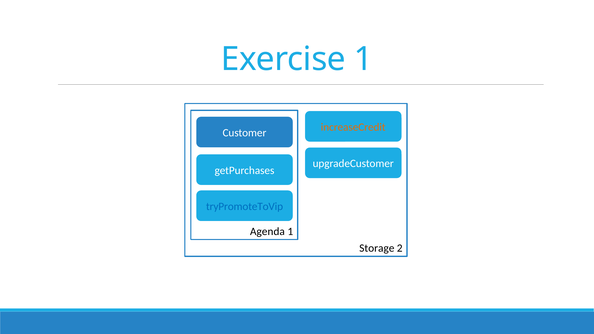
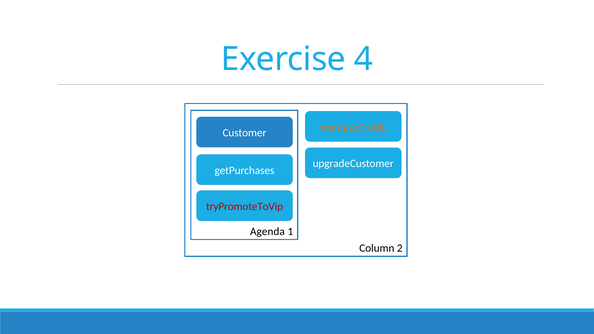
Exercise 1: 1 -> 4
tryPromoteToVip colour: blue -> red
Storage: Storage -> Column
